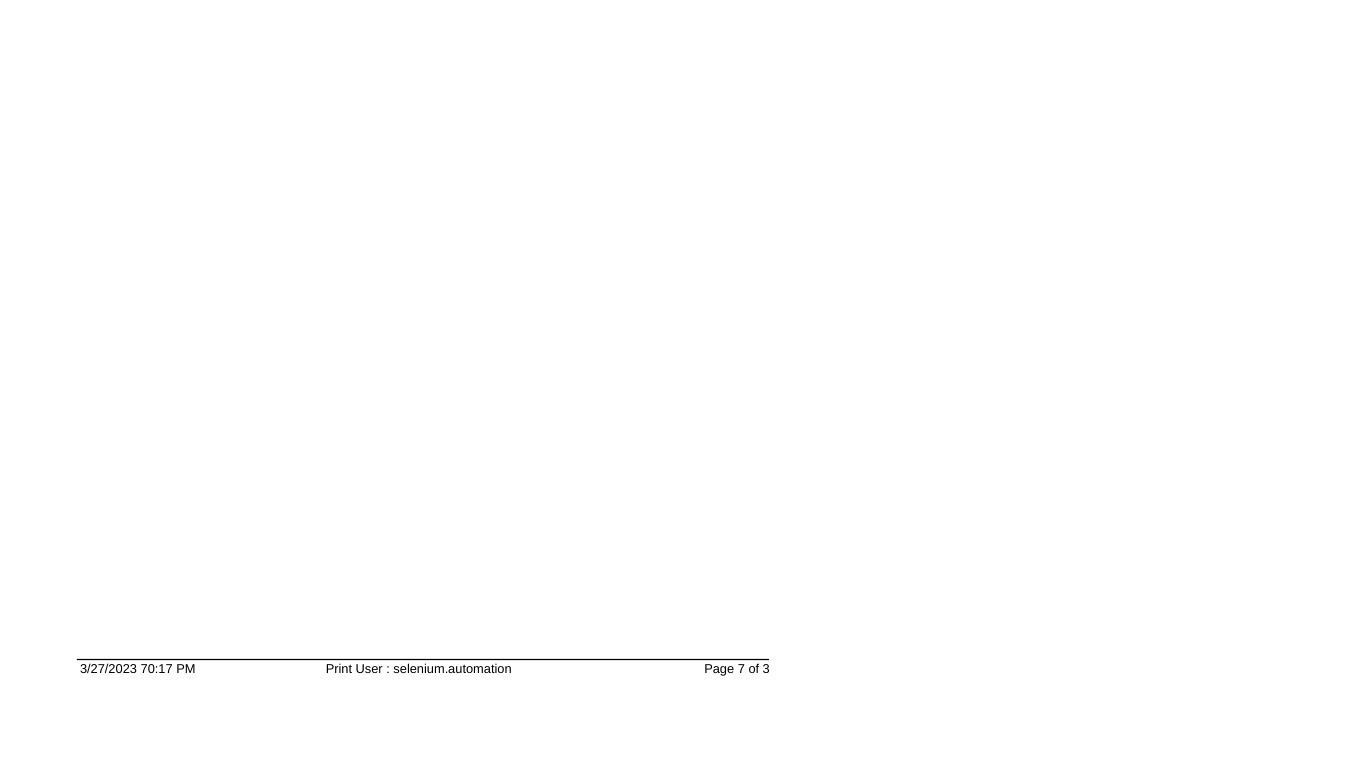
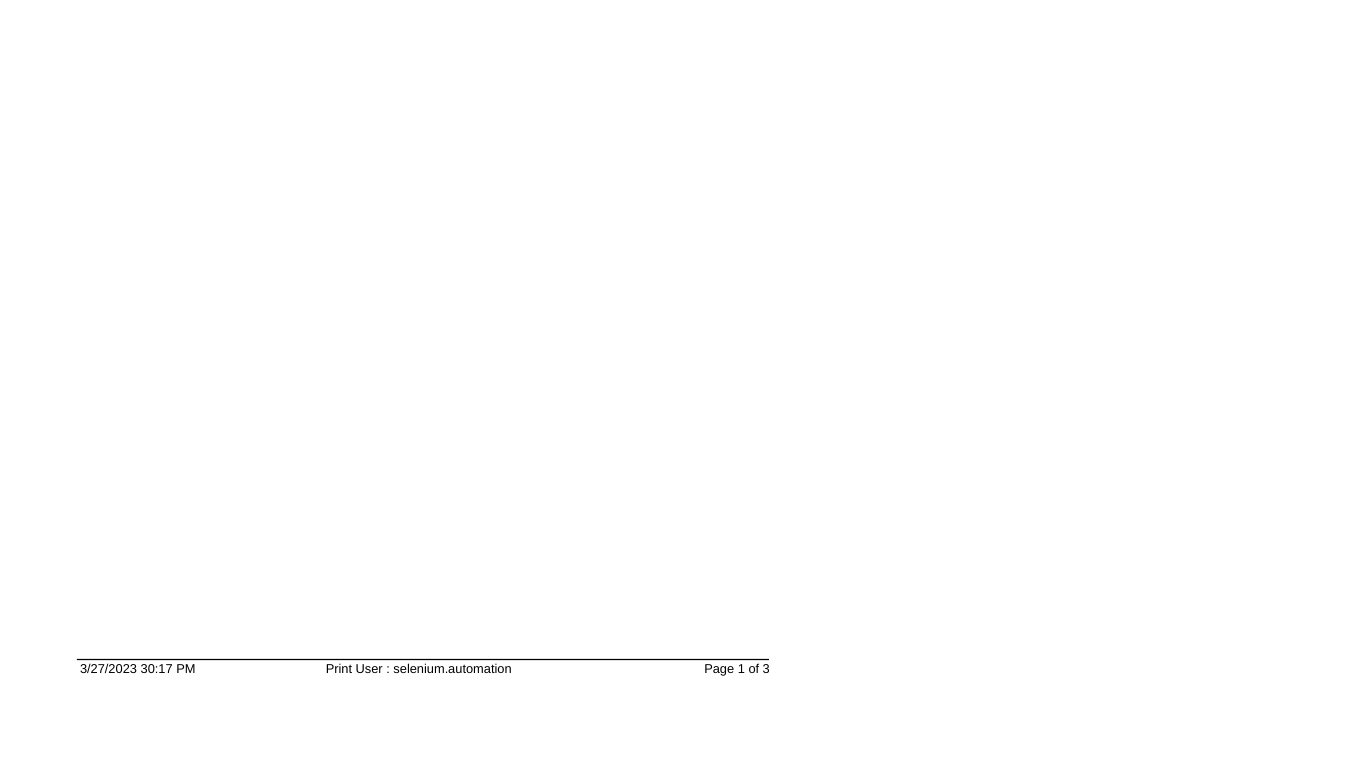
70:17: 70:17 -> 30:17
7: 7 -> 1
